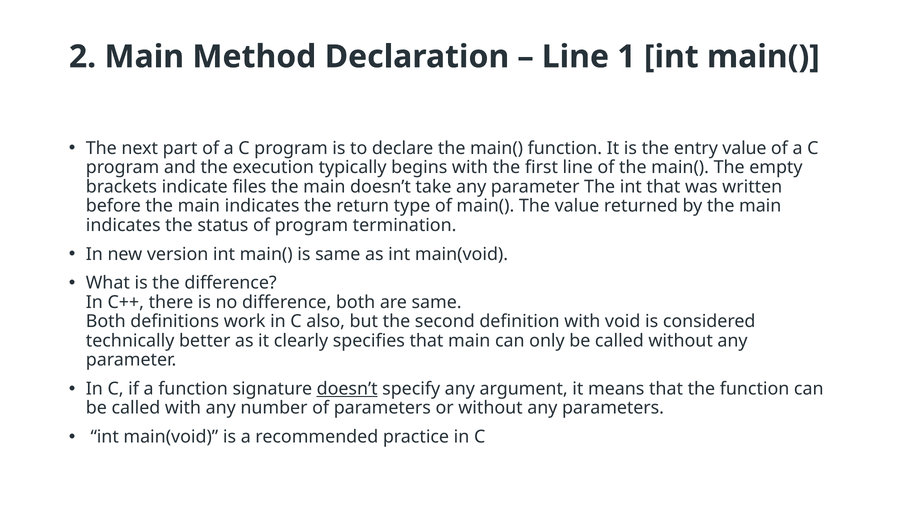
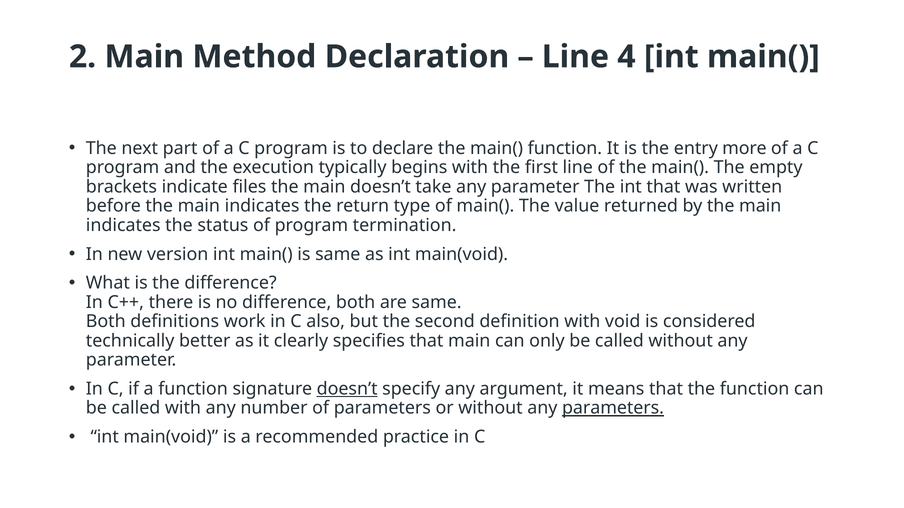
1: 1 -> 4
entry value: value -> more
parameters at (613, 408) underline: none -> present
